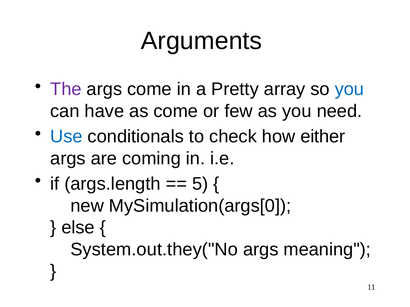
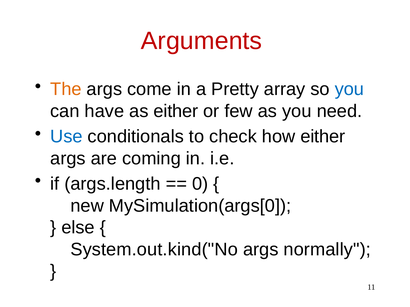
Arguments colour: black -> red
The colour: purple -> orange
as come: come -> either
5: 5 -> 0
System.out.they("No: System.out.they("No -> System.out.kind("No
meaning: meaning -> normally
